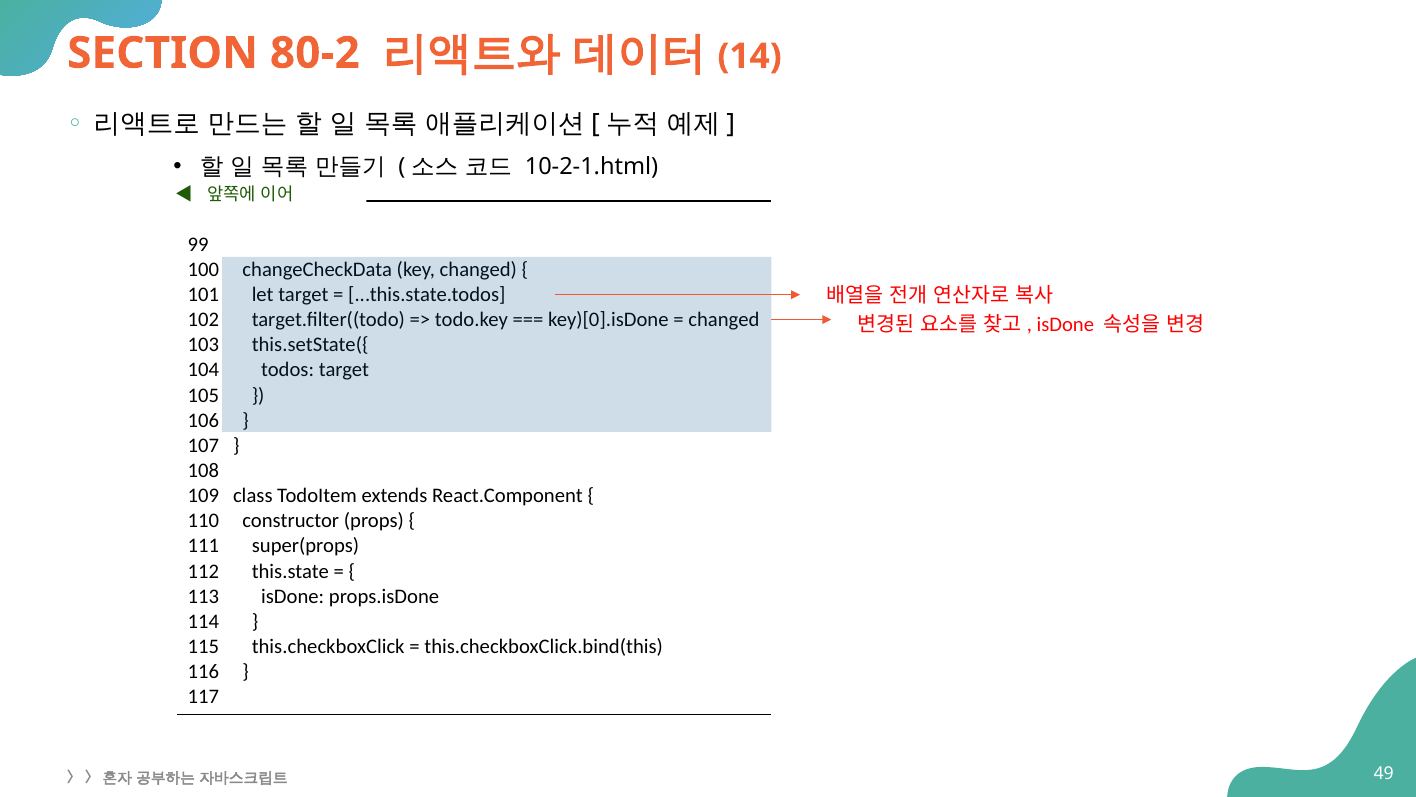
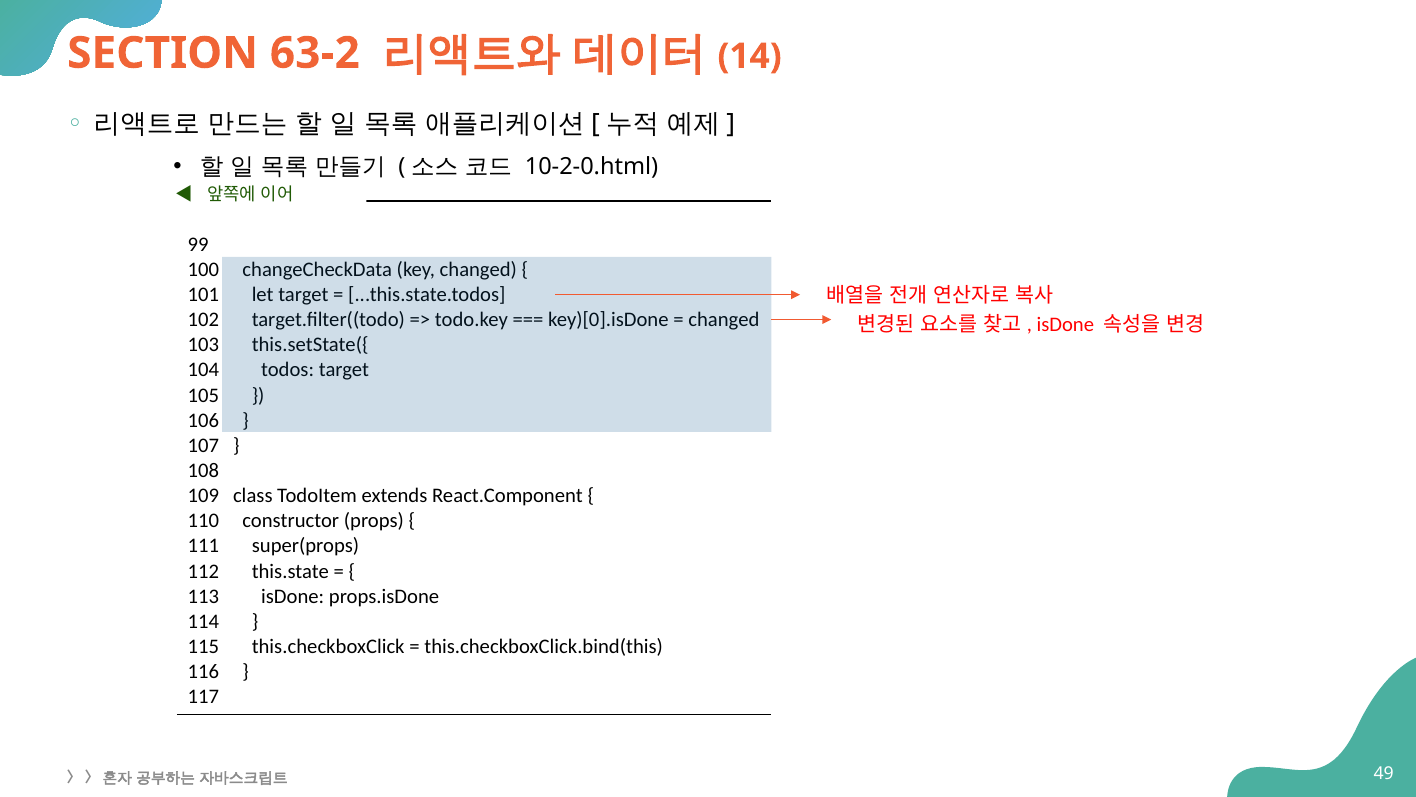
80-2: 80-2 -> 63-2
10-2-1.html: 10-2-1.html -> 10-2-0.html
